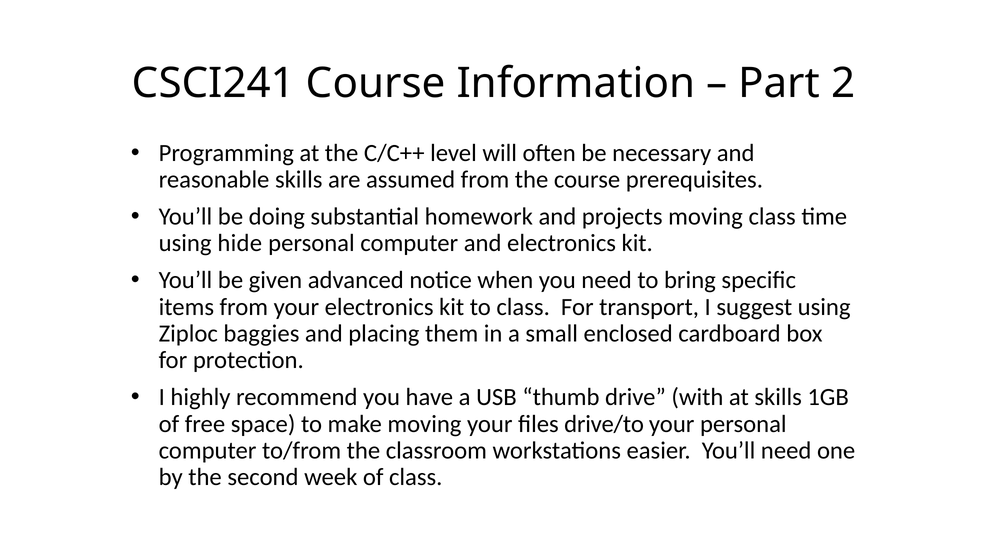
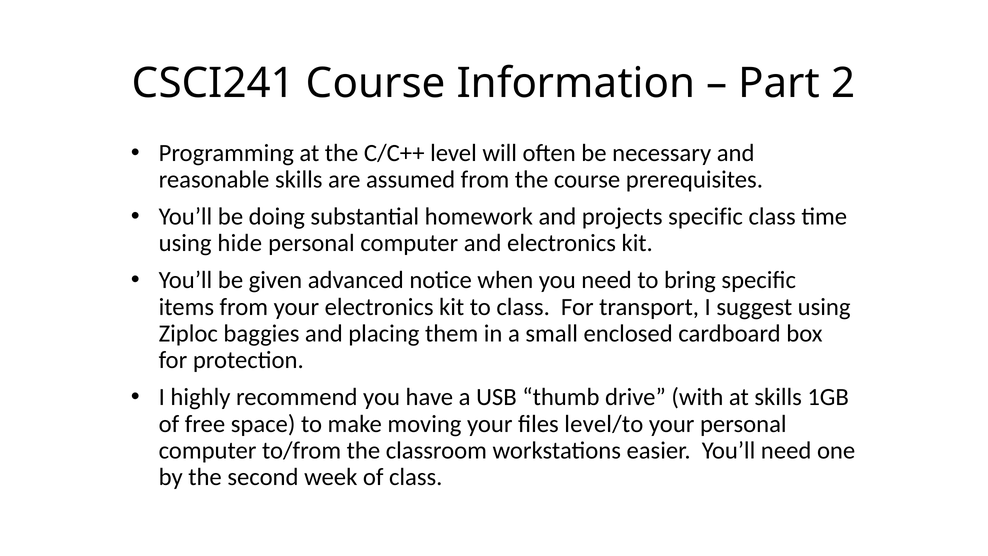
projects moving: moving -> specific
drive/to: drive/to -> level/to
